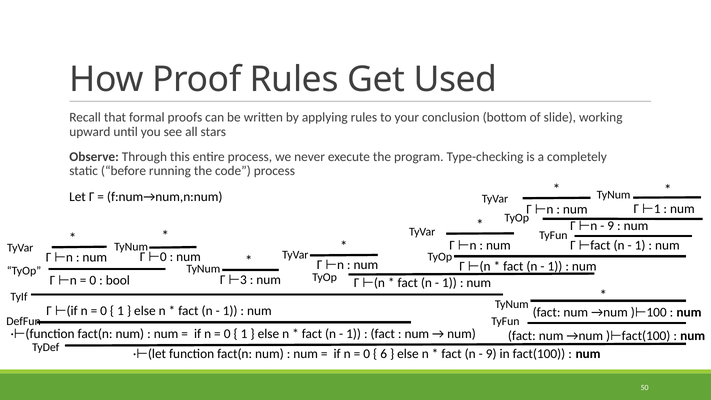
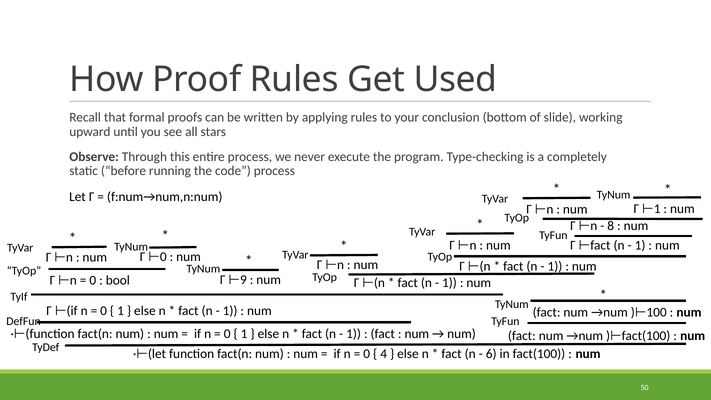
9 at (611, 226): 9 -> 8
3: 3 -> 9
6: 6 -> 4
9 at (491, 354): 9 -> 6
